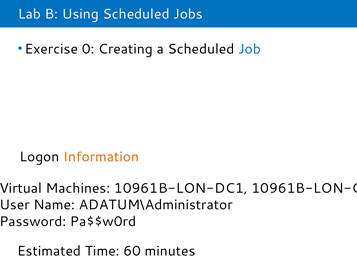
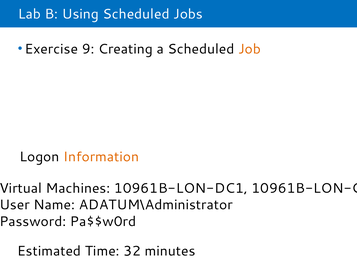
0: 0 -> 9
Job colour: blue -> orange
60: 60 -> 32
